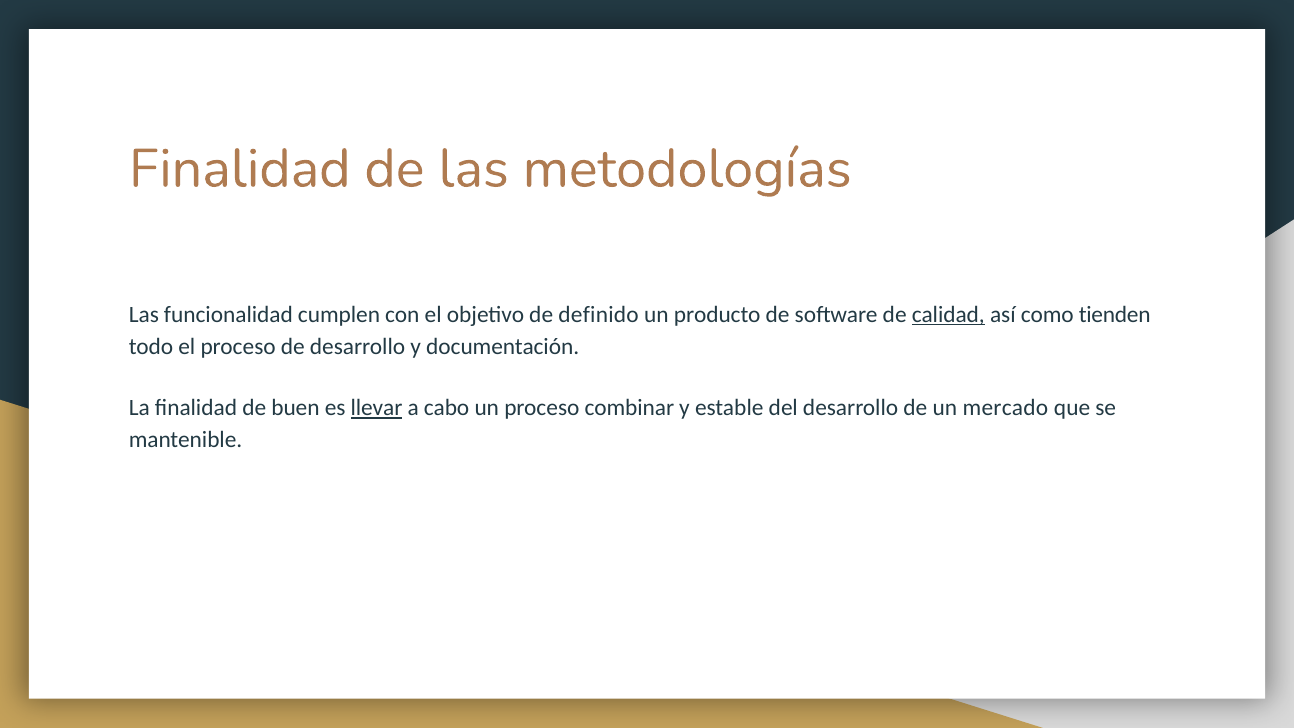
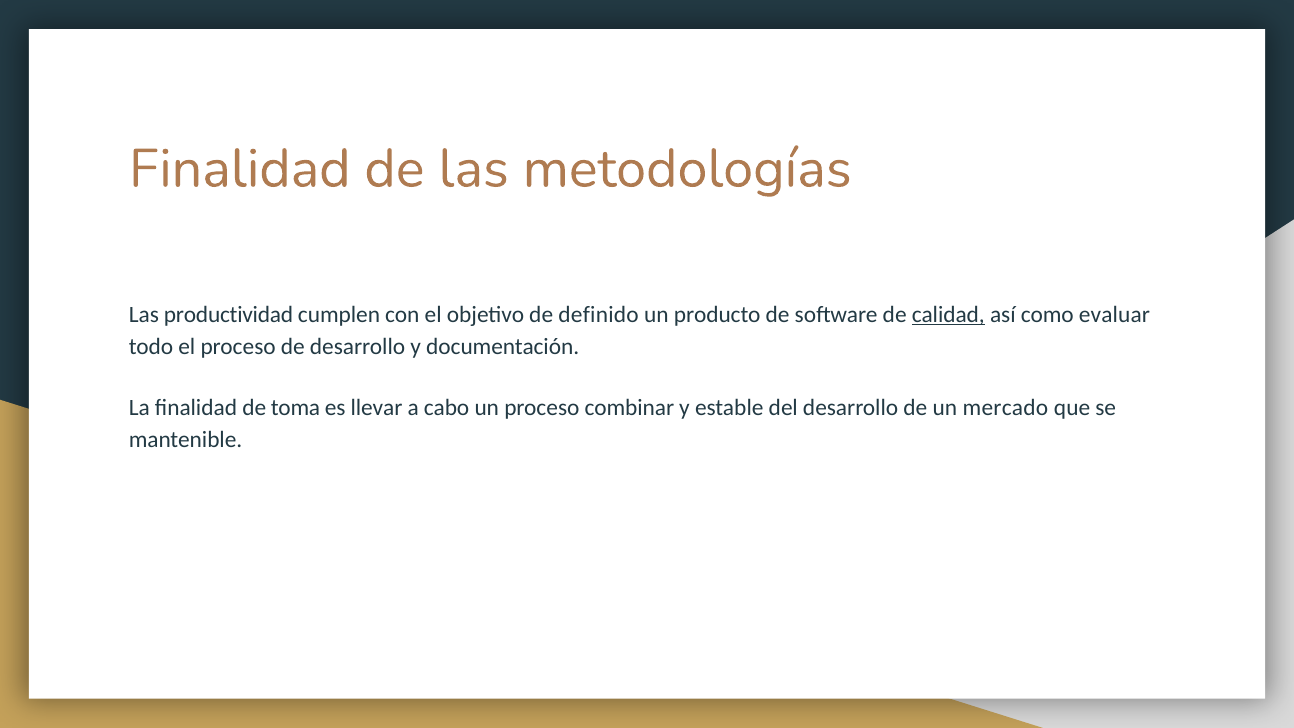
funcionalidad: funcionalidad -> productividad
tienden: tienden -> evaluar
buen: buen -> toma
llevar underline: present -> none
